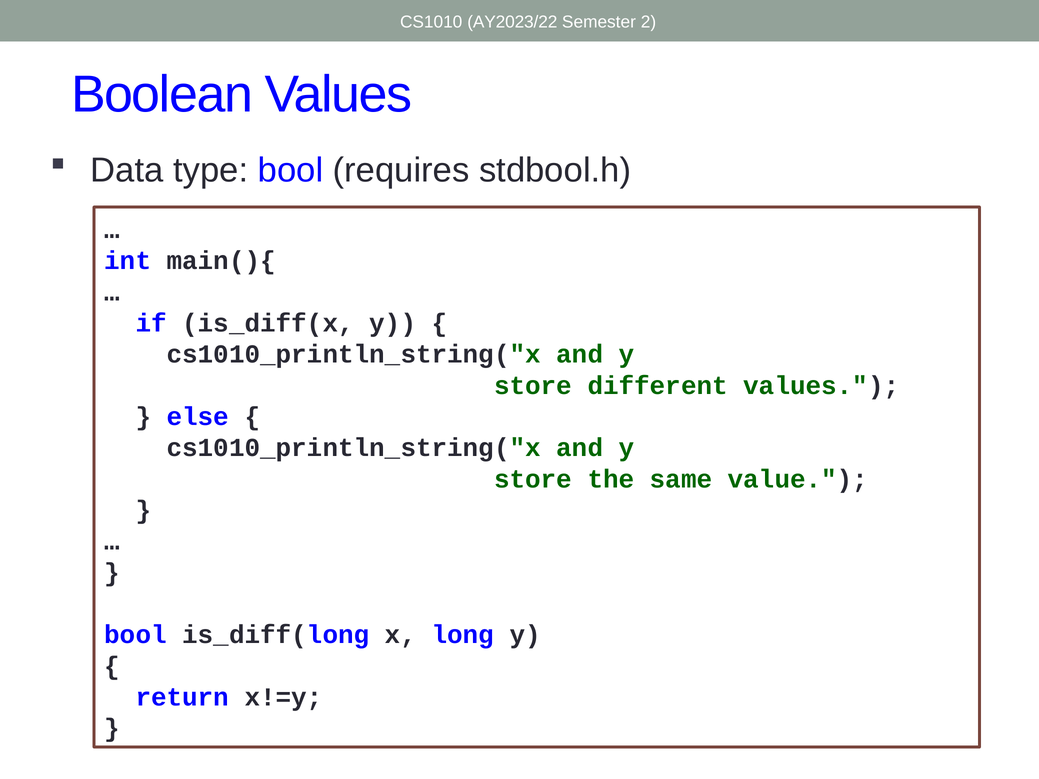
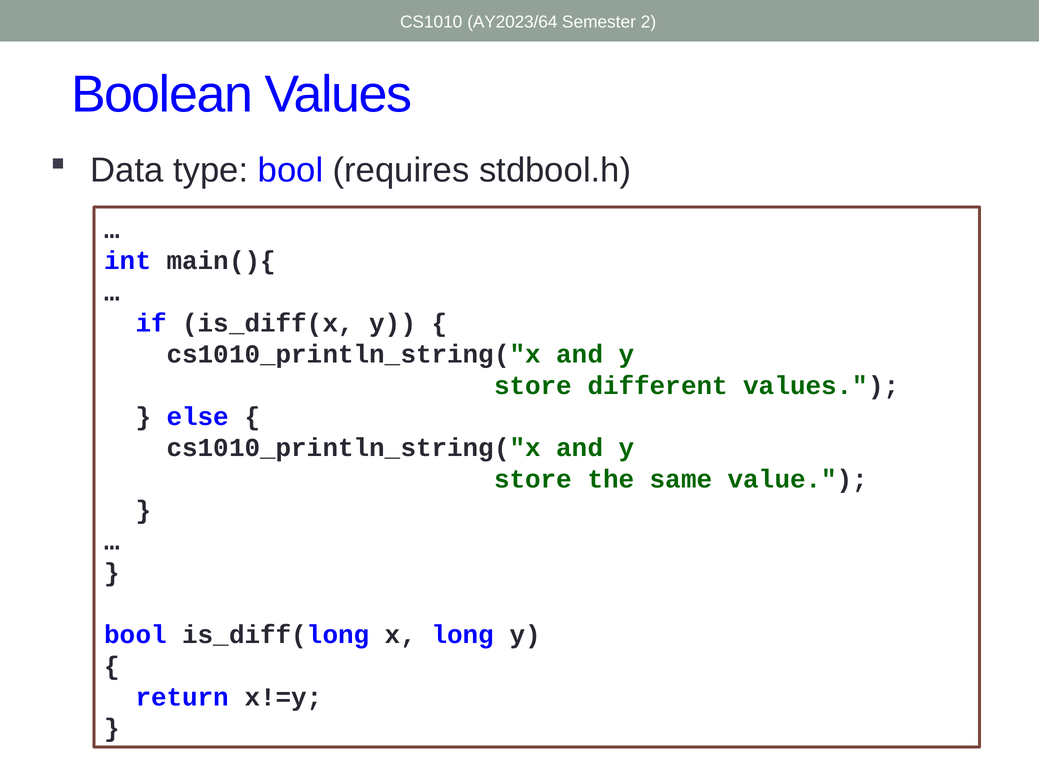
AY2023/22: AY2023/22 -> AY2023/64
